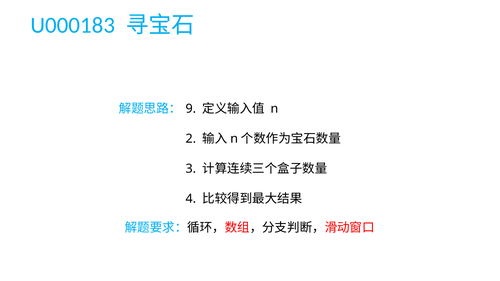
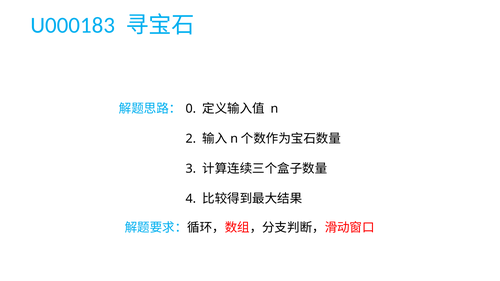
9: 9 -> 0
